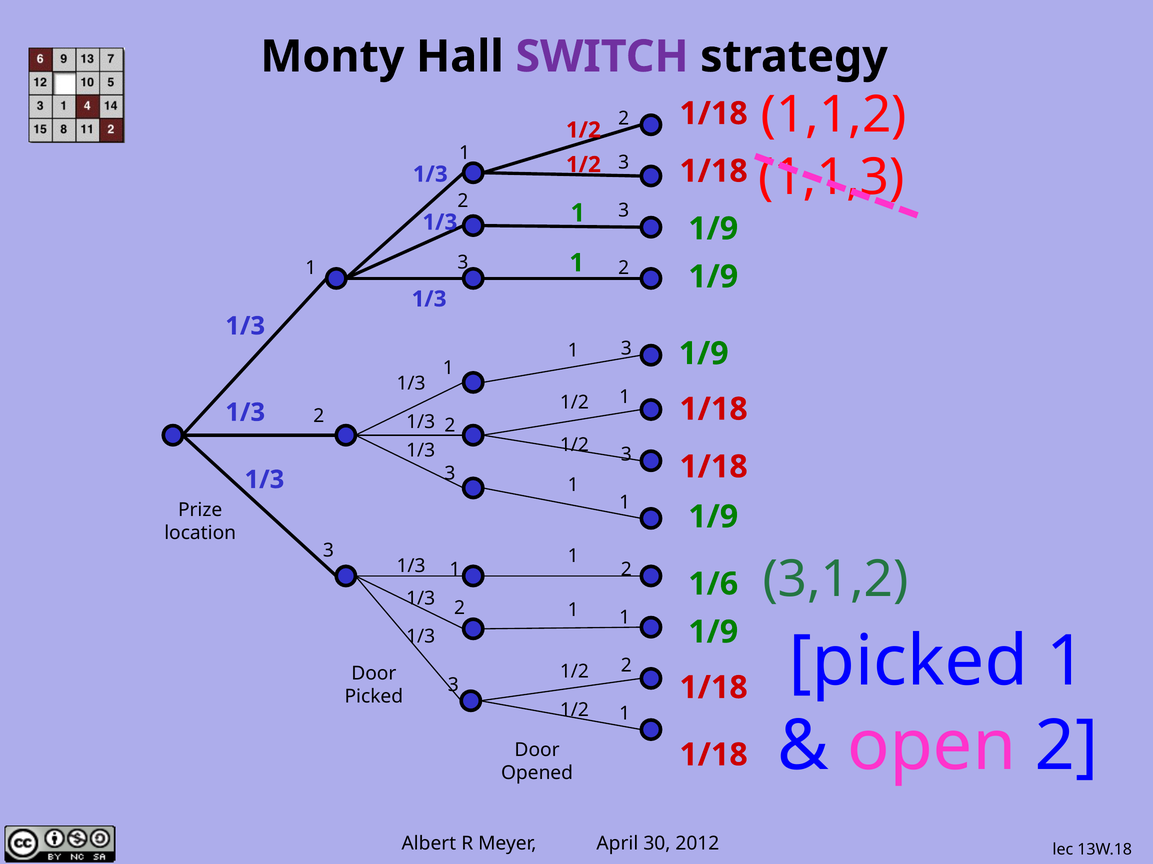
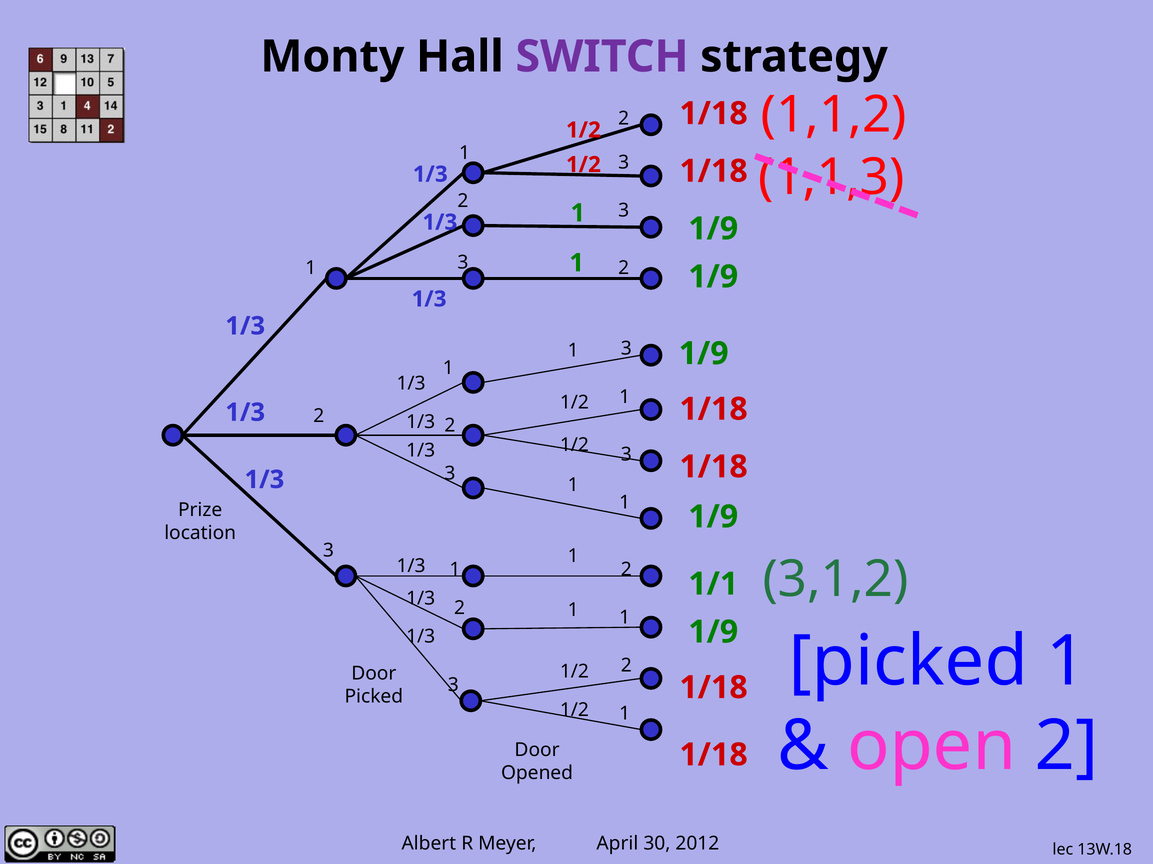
1/6: 1/6 -> 1/1
